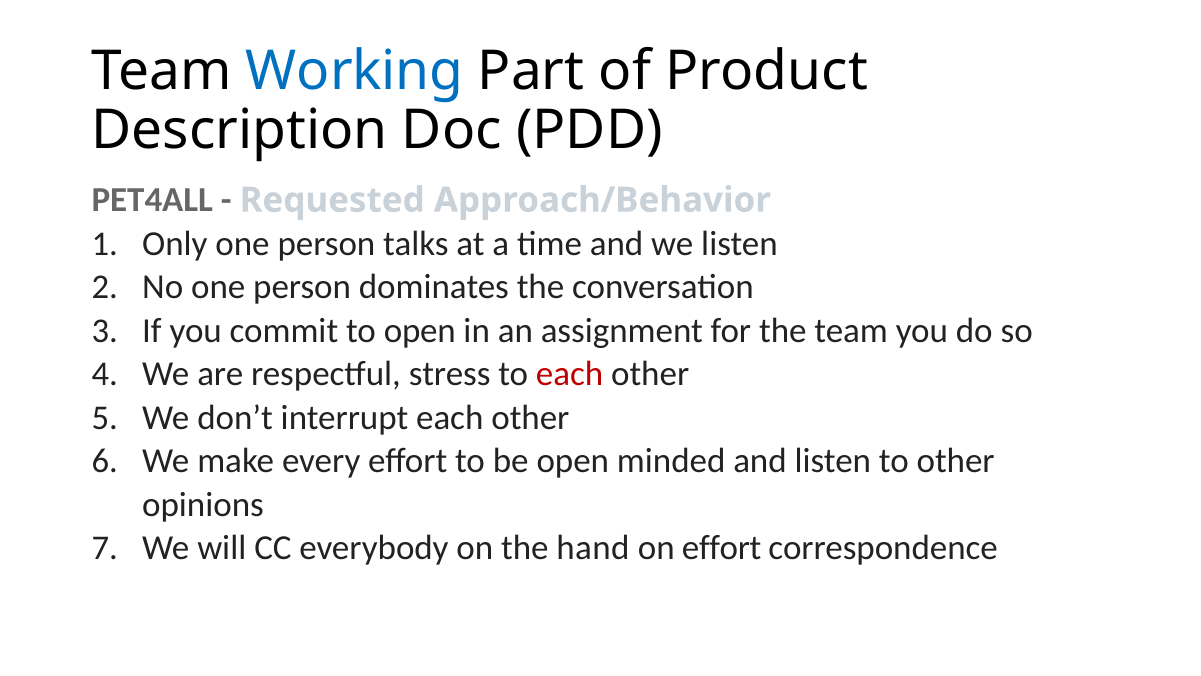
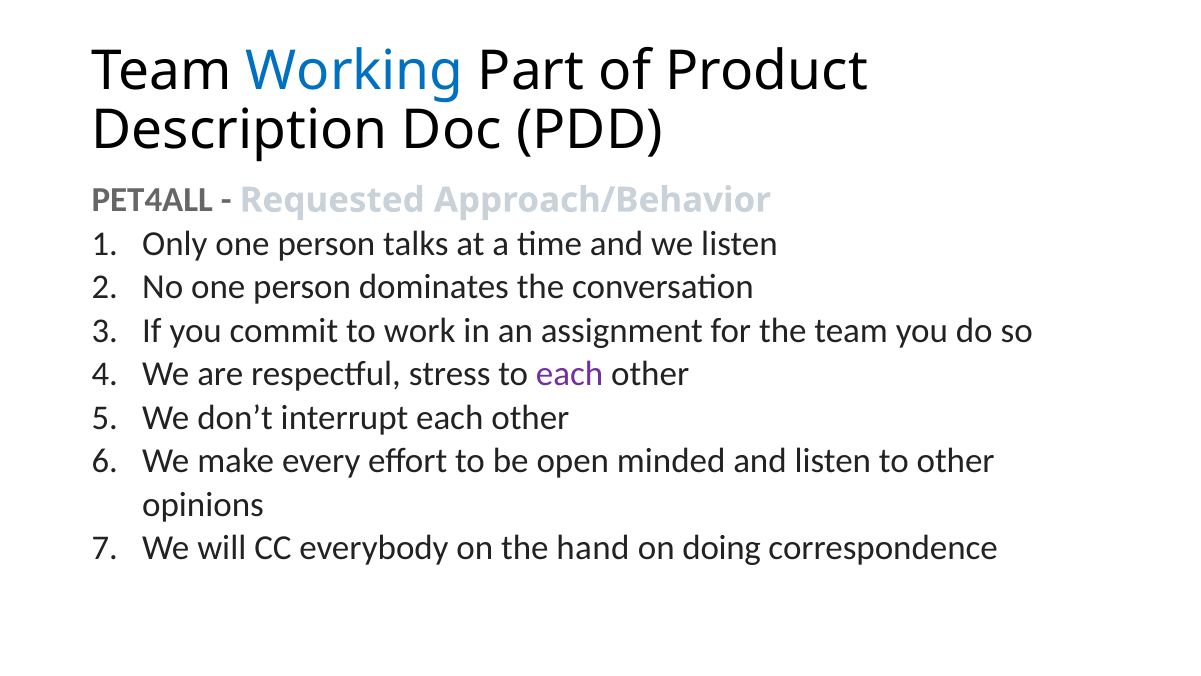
to open: open -> work
each at (570, 374) colour: red -> purple
on effort: effort -> doing
